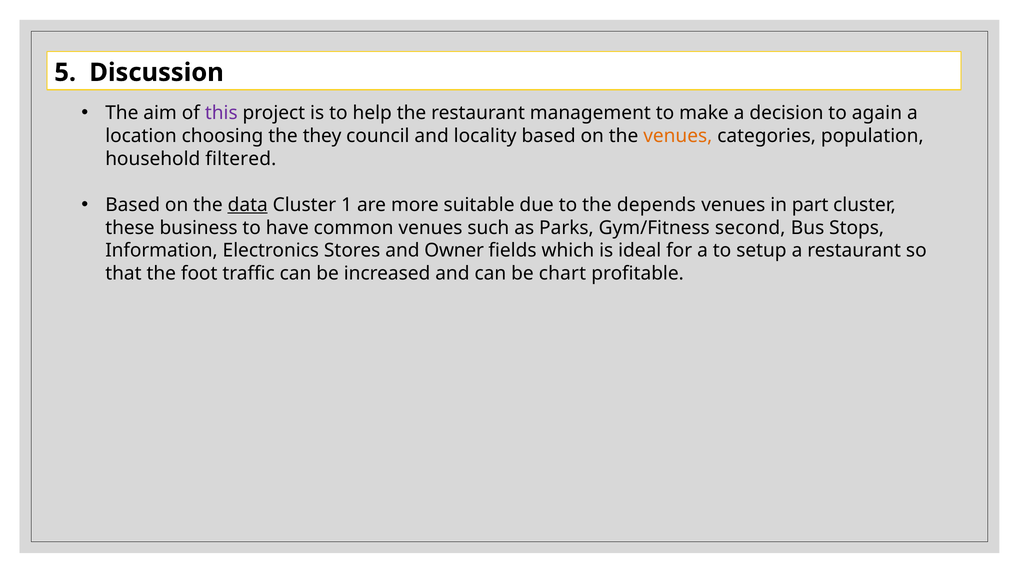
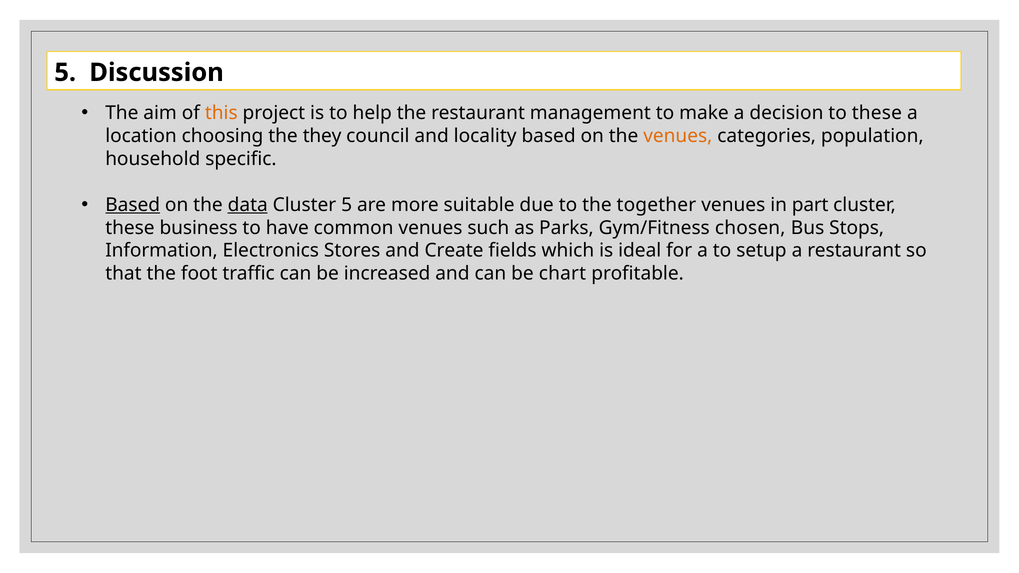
this colour: purple -> orange
to again: again -> these
filtered: filtered -> specific
Based at (133, 205) underline: none -> present
Cluster 1: 1 -> 5
depends: depends -> together
second: second -> chosen
Owner: Owner -> Create
